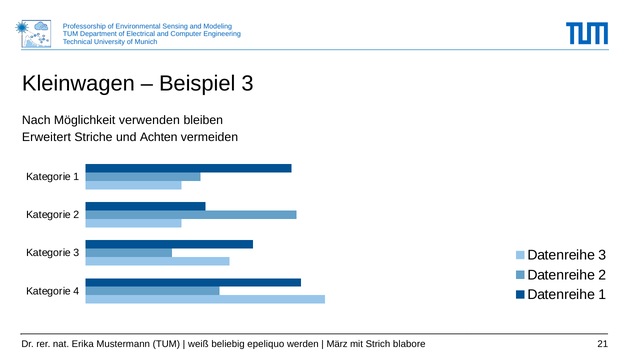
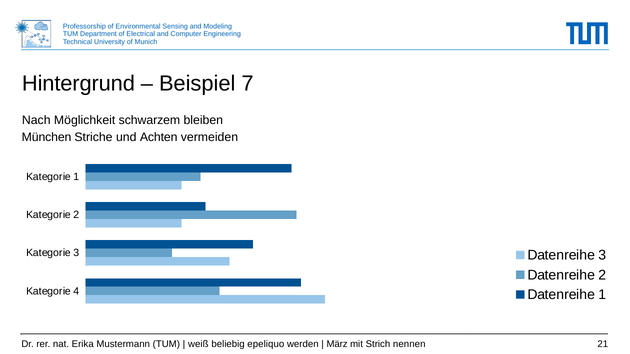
Kleinwagen: Kleinwagen -> Hintergrund
Beispiel 3: 3 -> 7
verwenden: verwenden -> schwarzem
Erweitert: Erweitert -> München
blabore: blabore -> nennen
